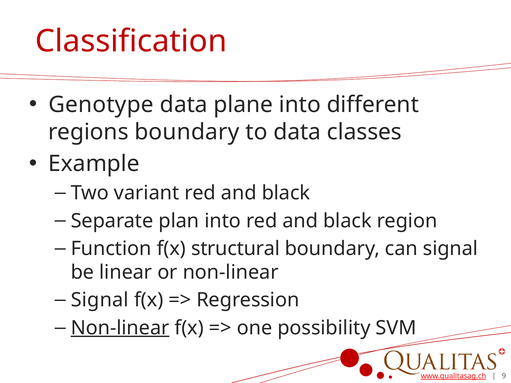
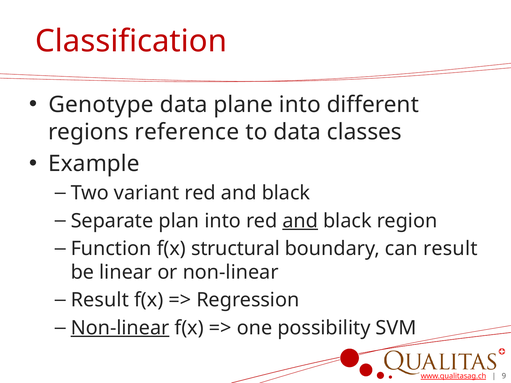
regions boundary: boundary -> reference
and at (300, 221) underline: none -> present
can signal: signal -> result
Signal at (100, 300): Signal -> Result
